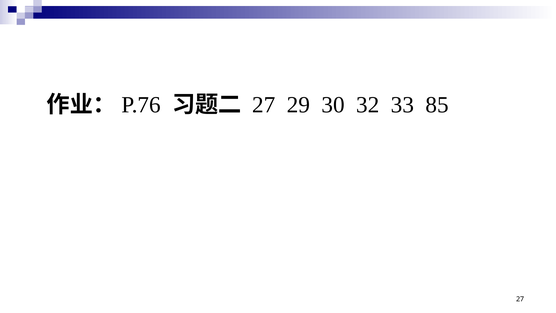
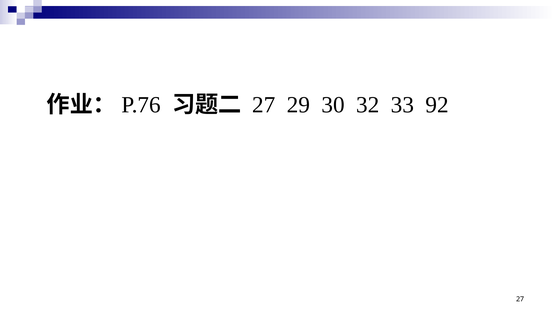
85: 85 -> 92
